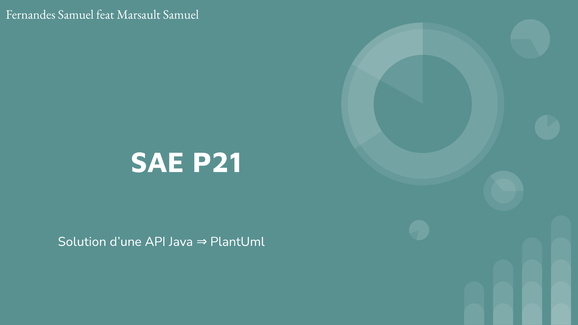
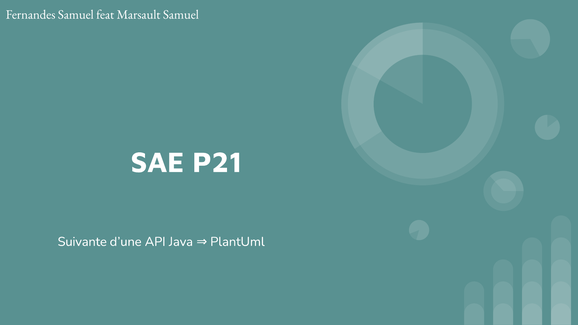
Solution: Solution -> Suivante
